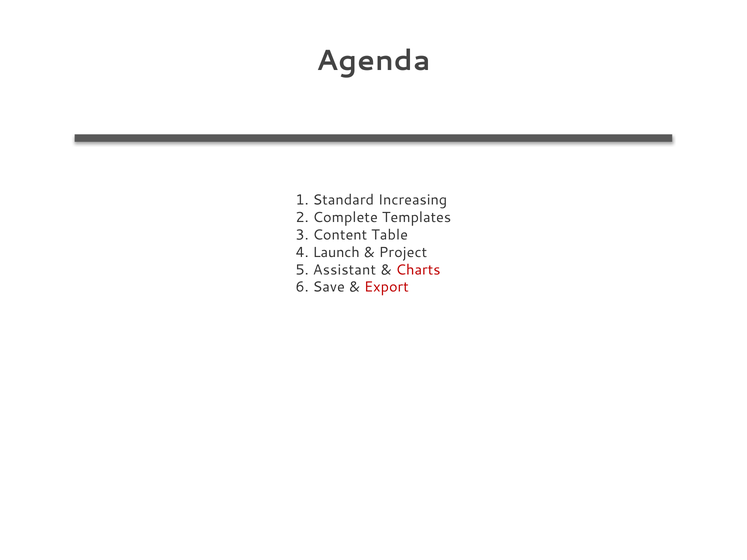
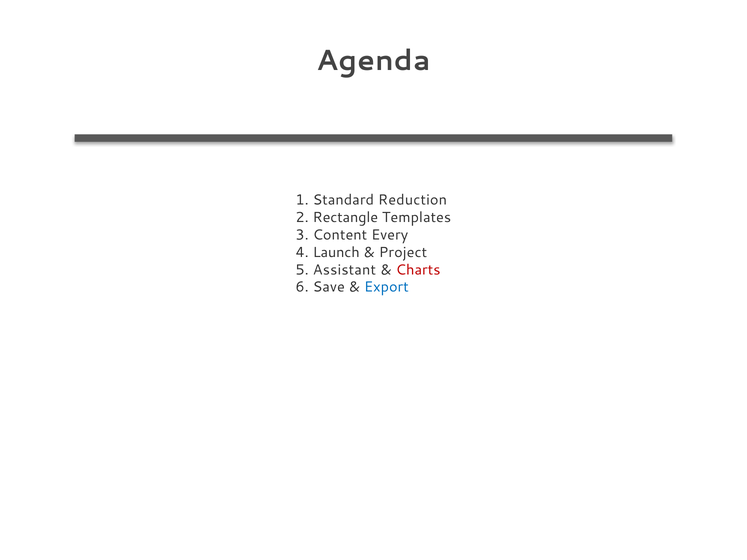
Increasing: Increasing -> Reduction
Complete: Complete -> Rectangle
Table: Table -> Every
Export colour: red -> blue
